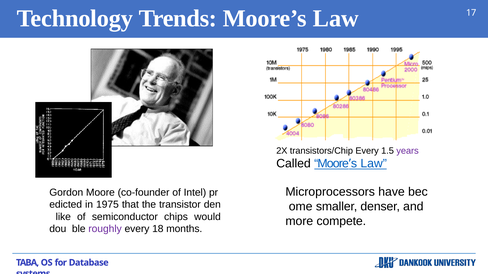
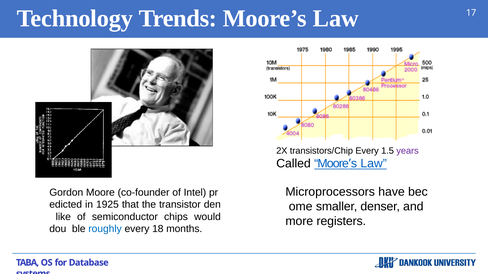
1975: 1975 -> 1925
compete: compete -> registers
roughly colour: purple -> blue
